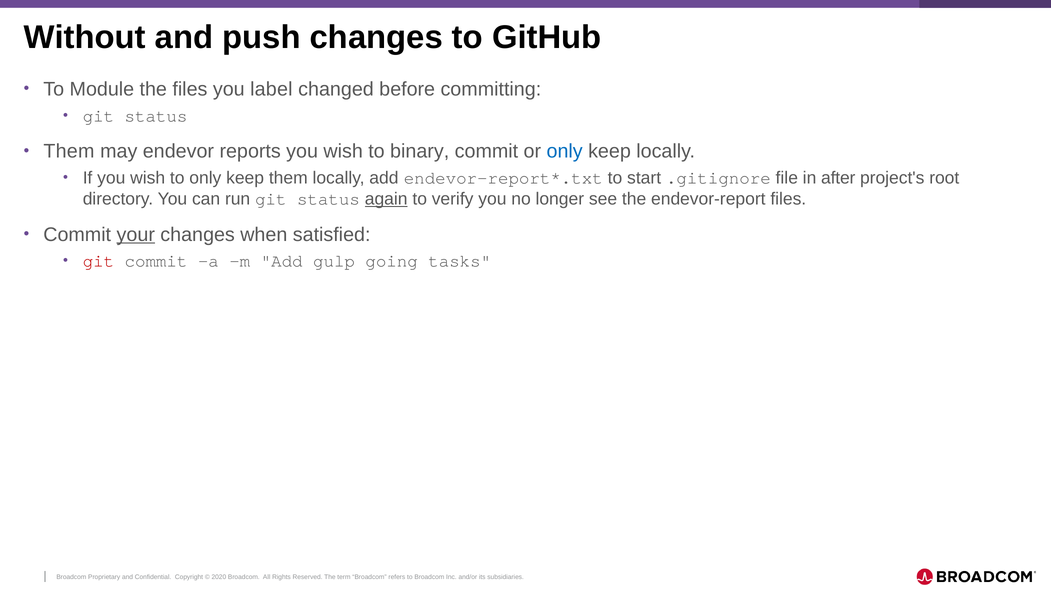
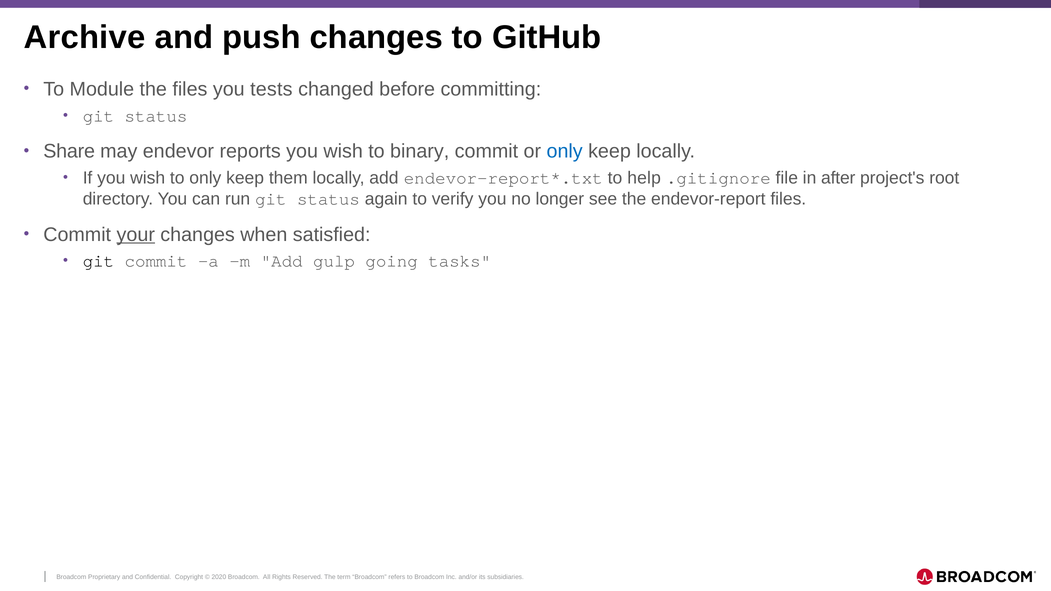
Without: Without -> Archive
label: label -> tests
Them at (69, 152): Them -> Share
start: start -> help
again underline: present -> none
git at (98, 261) colour: red -> black
